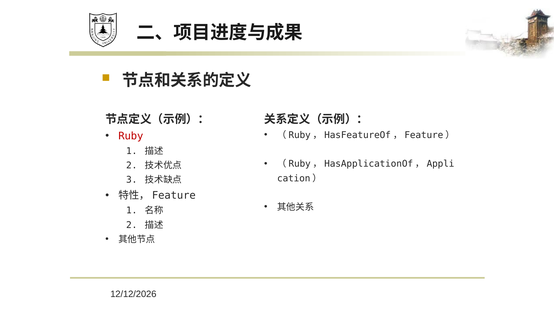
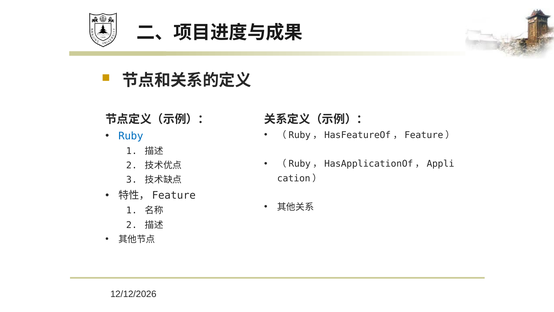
Ruby colour: red -> blue
